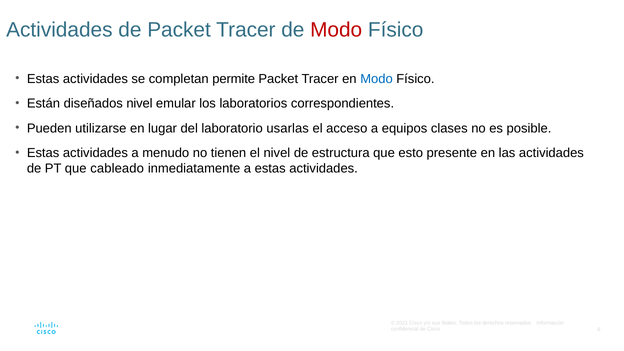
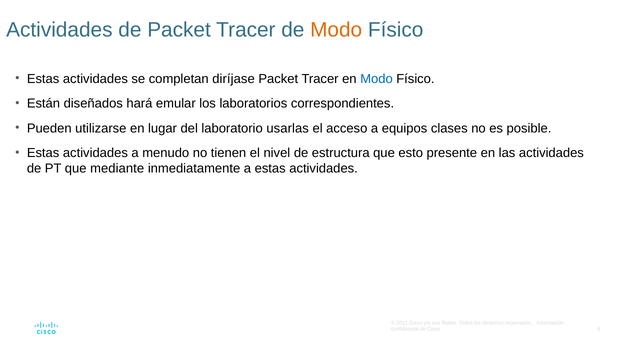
Modo at (336, 30) colour: red -> orange
permite: permite -> diríjase
diseñados nivel: nivel -> hará
cableado: cableado -> mediante
